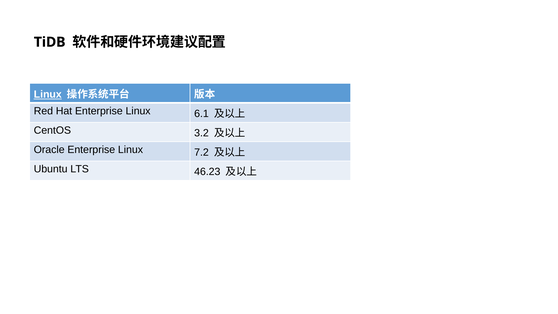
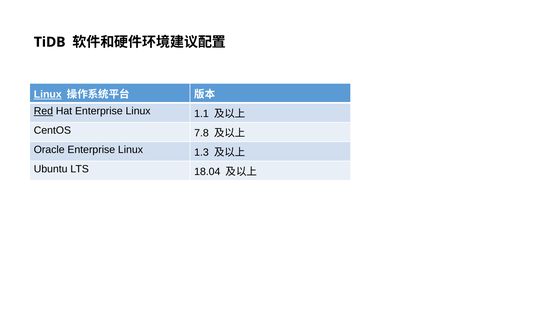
Red underline: none -> present
6.1: 6.1 -> 1.1
3.2: 3.2 -> 7.8
7.2: 7.2 -> 1.3
46.23: 46.23 -> 18.04
